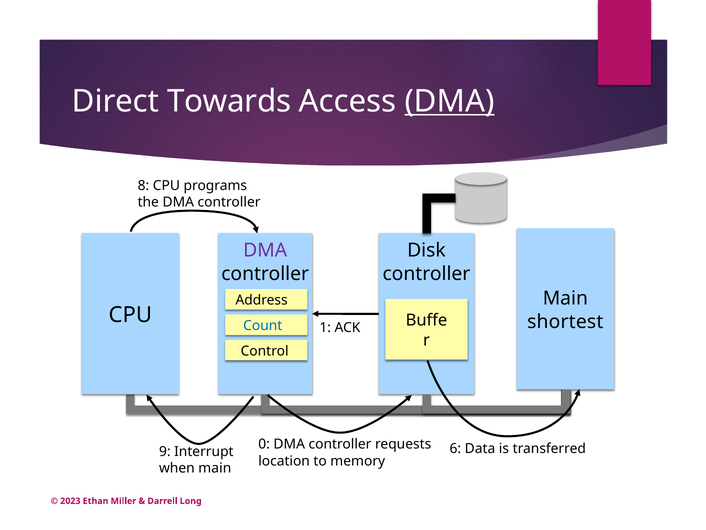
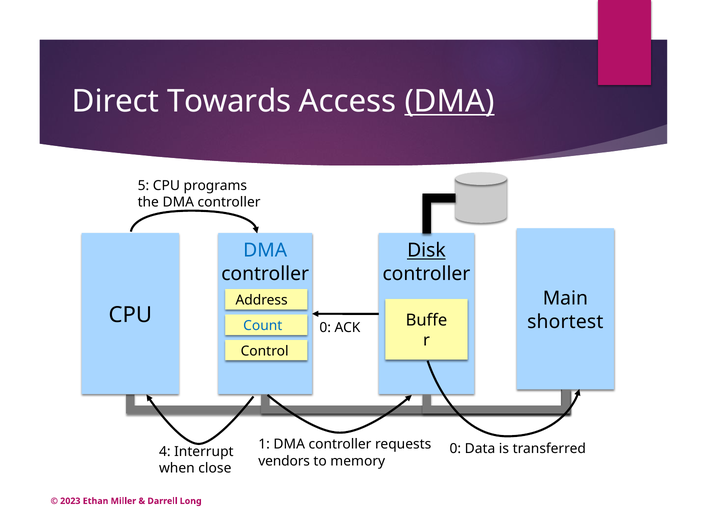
8: 8 -> 5
DMA at (265, 250) colour: purple -> blue
Disk underline: none -> present
1 at (325, 327): 1 -> 0
0: 0 -> 1
6 at (455, 448): 6 -> 0
9: 9 -> 4
location: location -> vendors
when main: main -> close
